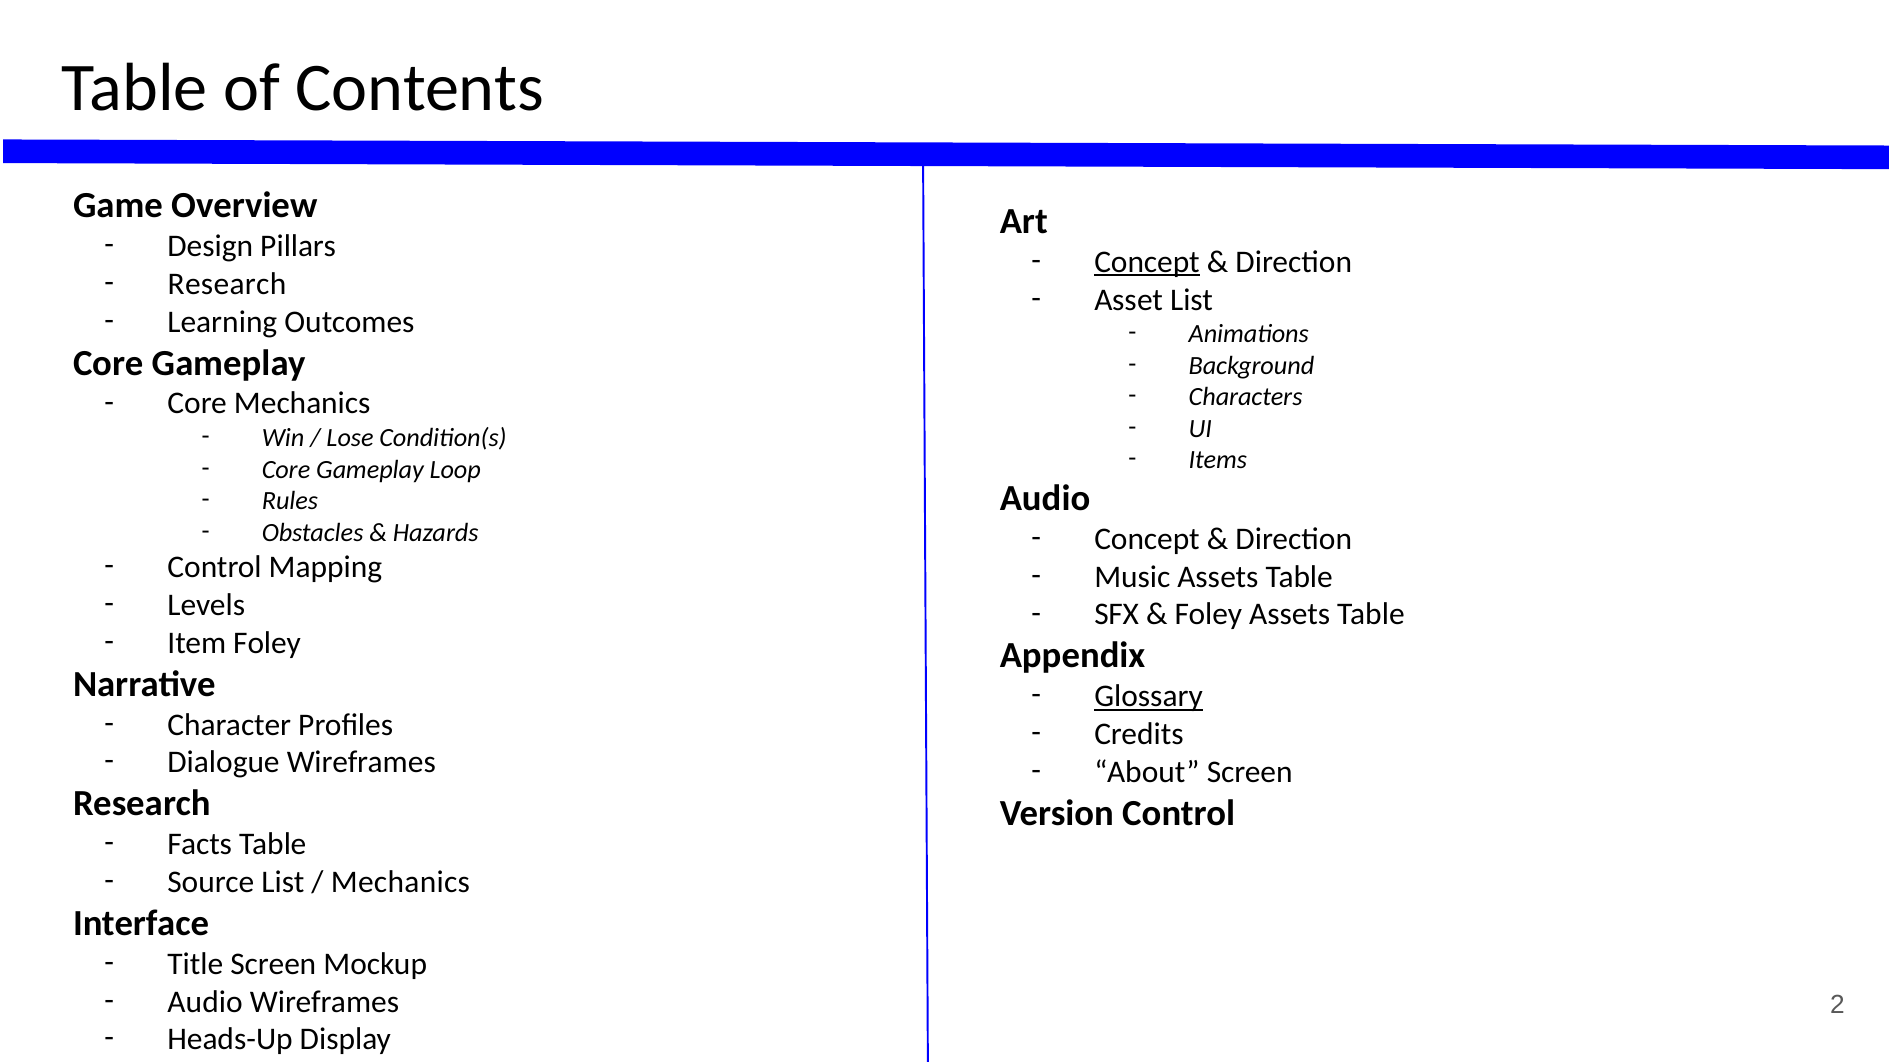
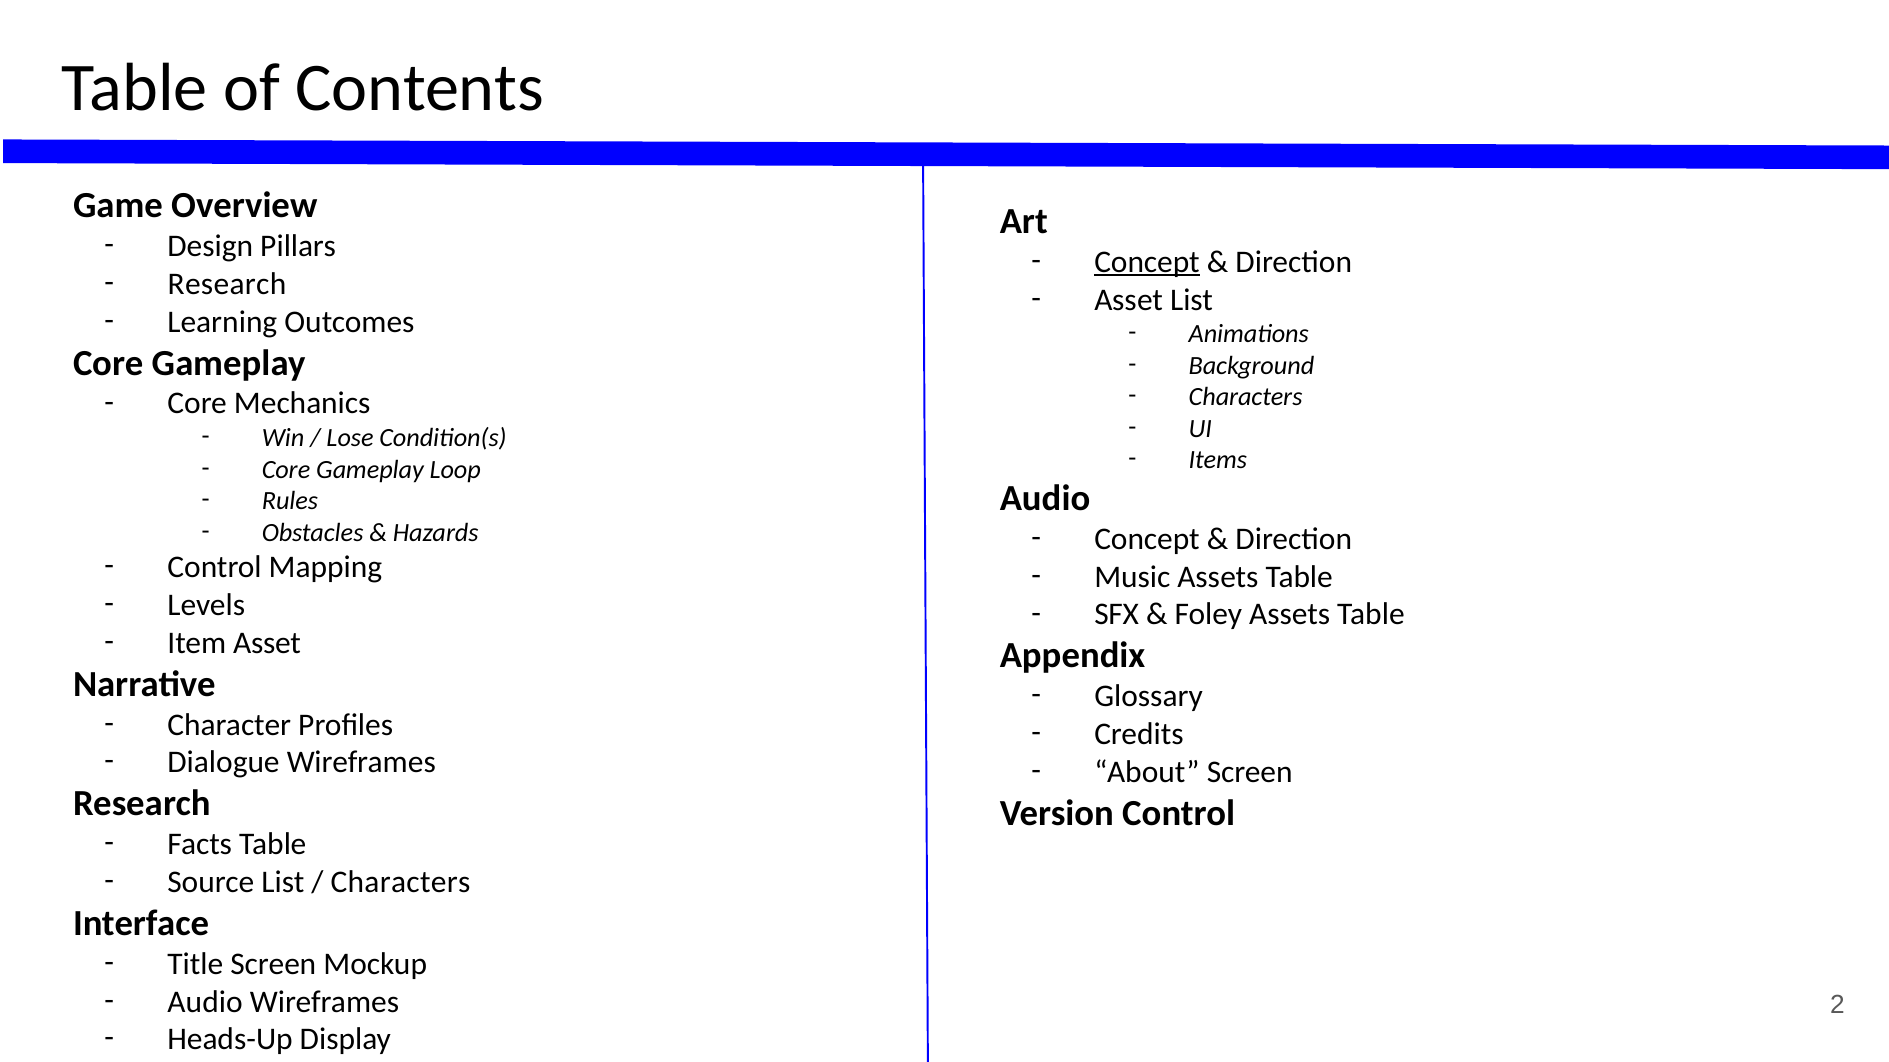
Item Foley: Foley -> Asset
Glossary underline: present -> none
Mechanics at (400, 883): Mechanics -> Characters
